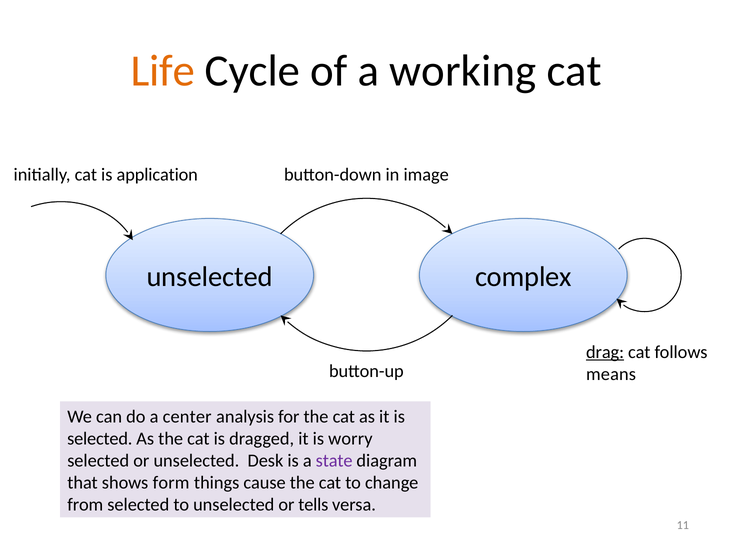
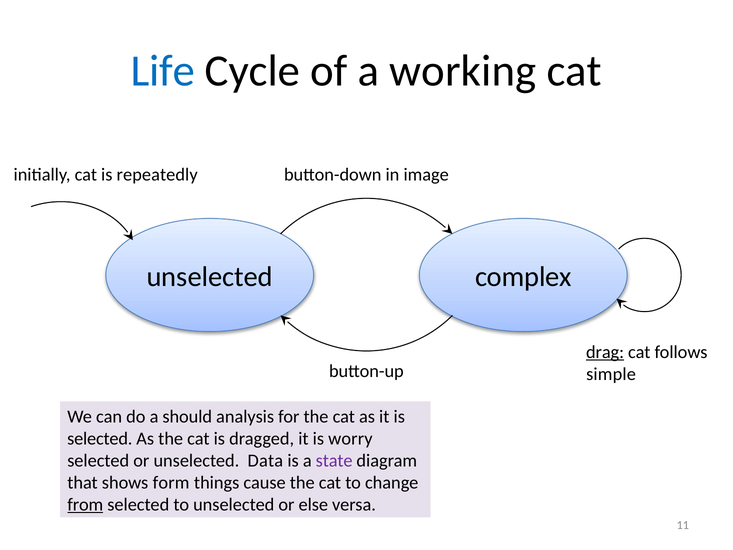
Life colour: orange -> blue
application: application -> repeatedly
means: means -> simple
center: center -> should
Desk: Desk -> Data
from underline: none -> present
tells: tells -> else
